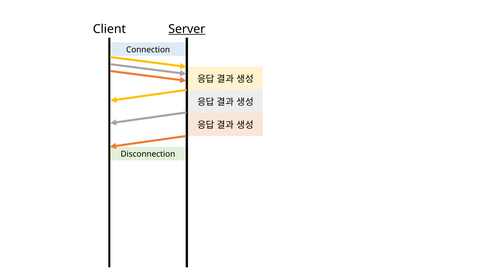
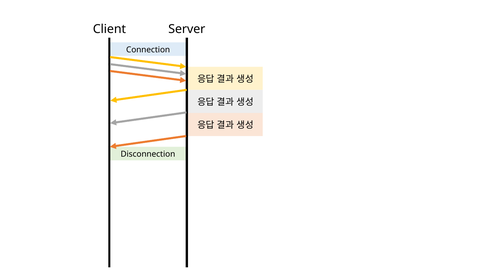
Server underline: present -> none
